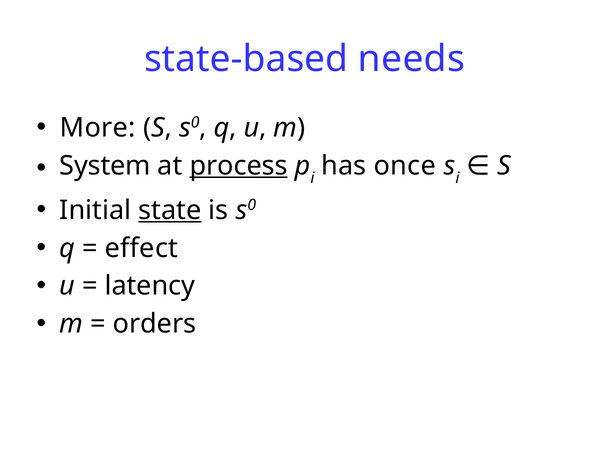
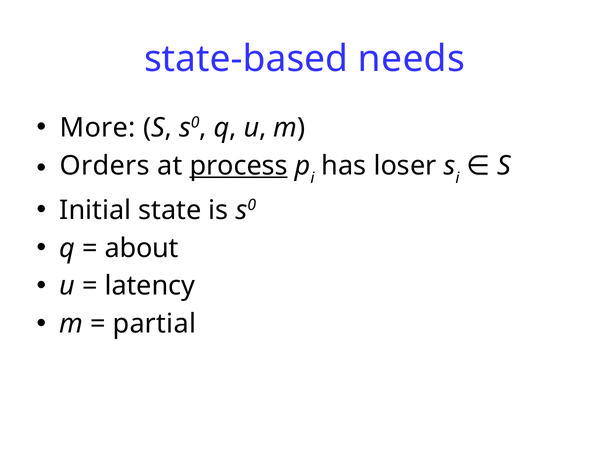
System: System -> Orders
once: once -> loser
state underline: present -> none
effect: effect -> about
orders: orders -> partial
